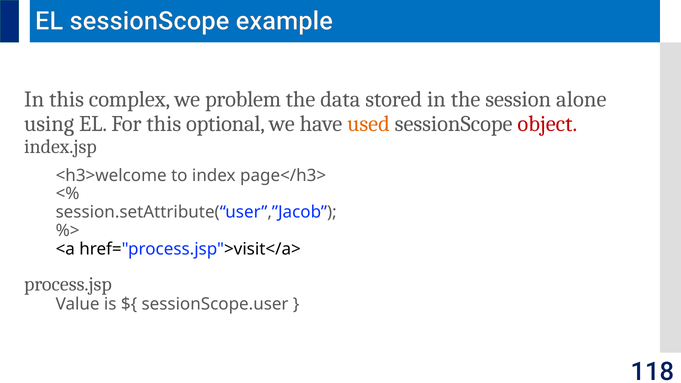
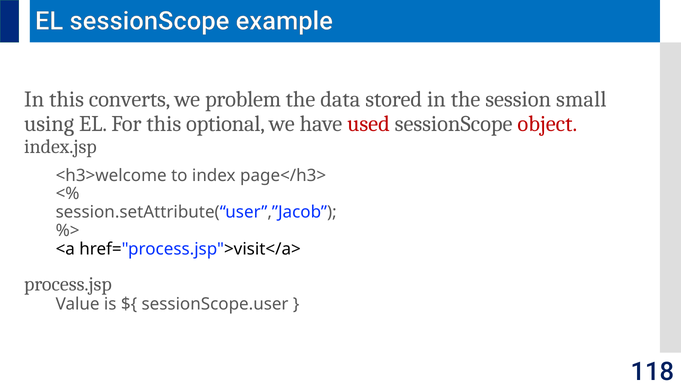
complex: complex -> converts
alone: alone -> small
used colour: orange -> red
